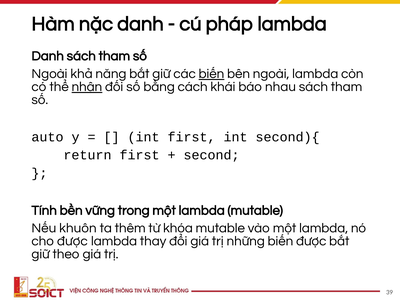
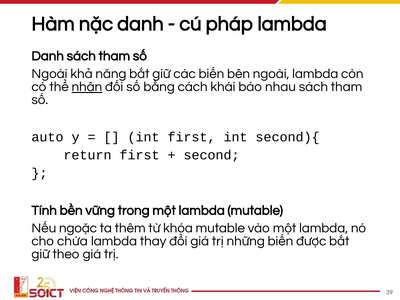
biến at (211, 74) underline: present -> none
khuôn: khuôn -> ngoặc
cho được: được -> chứa
